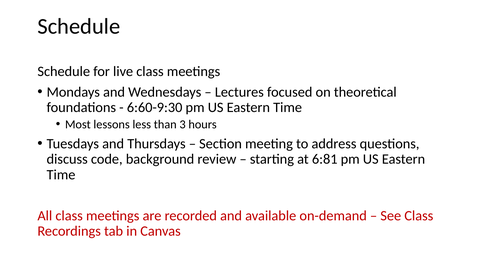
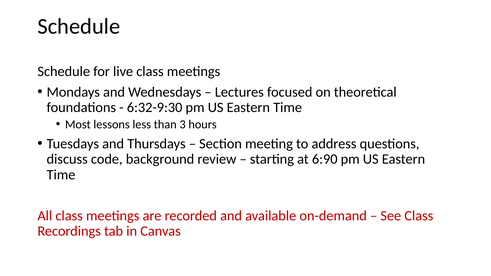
6:60-9:30: 6:60-9:30 -> 6:32-9:30
6:81: 6:81 -> 6:90
